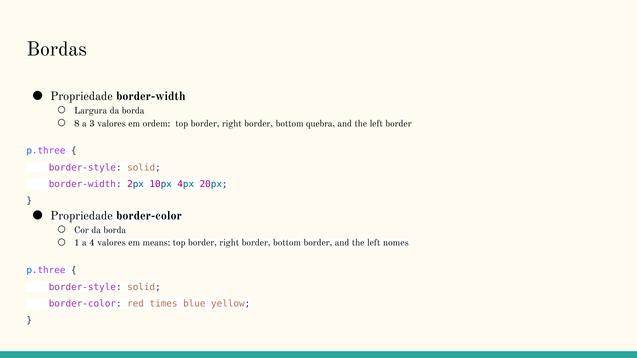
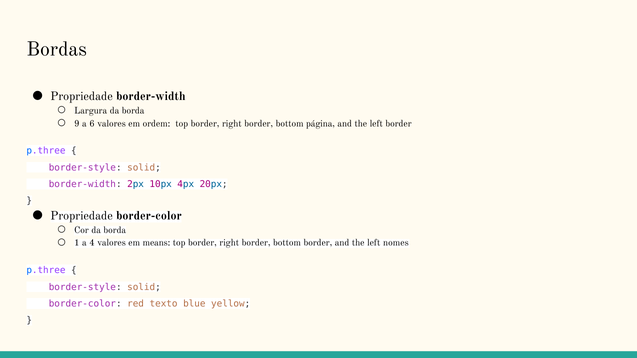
8: 8 -> 9
3: 3 -> 6
quebra: quebra -> página
times: times -> texto
